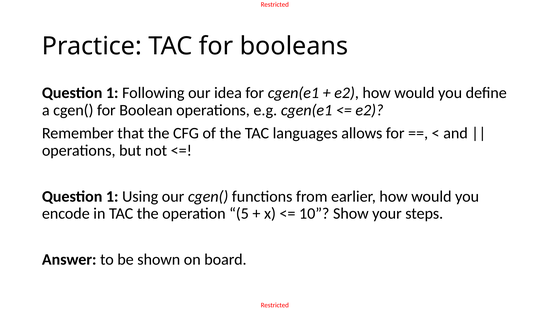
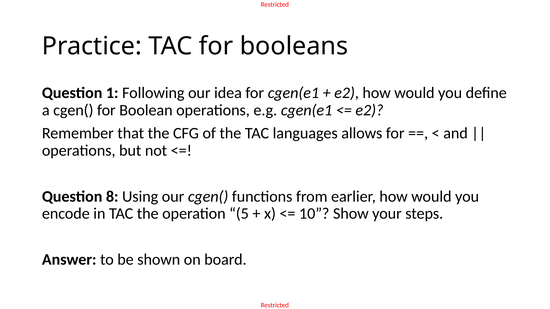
1 at (112, 197): 1 -> 8
